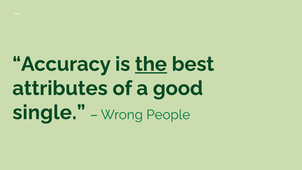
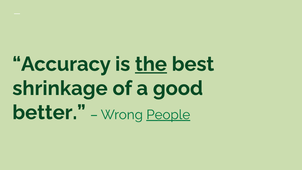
attributes: attributes -> shrinkage
single: single -> better
People underline: none -> present
